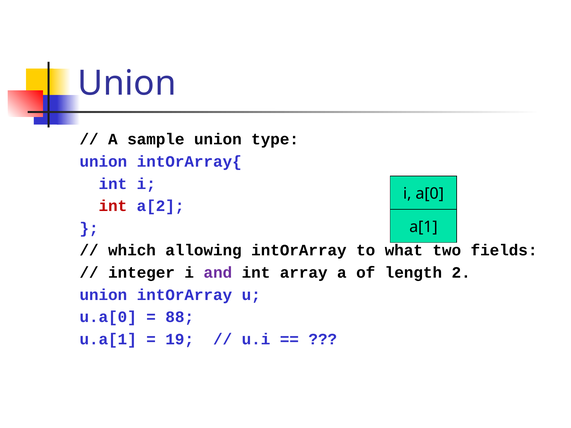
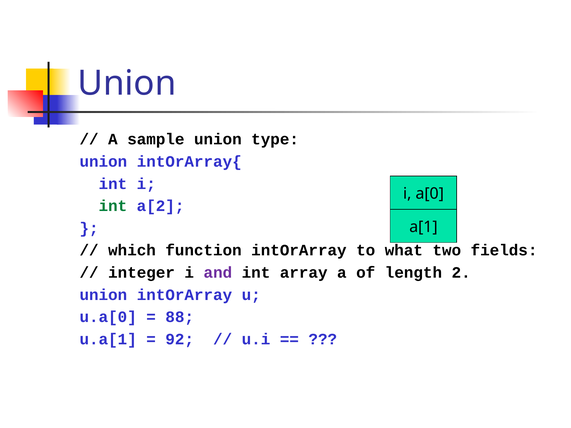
int at (113, 206) colour: red -> green
allowing: allowing -> function
19: 19 -> 92
